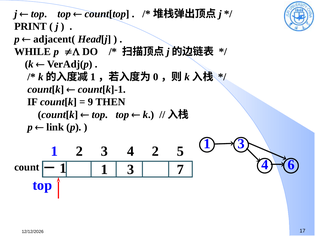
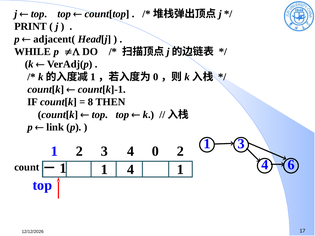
9: 9 -> 8
4 2: 2 -> 0
3 5: 5 -> 2
1 3: 3 -> 4
7 at (180, 170): 7 -> 1
